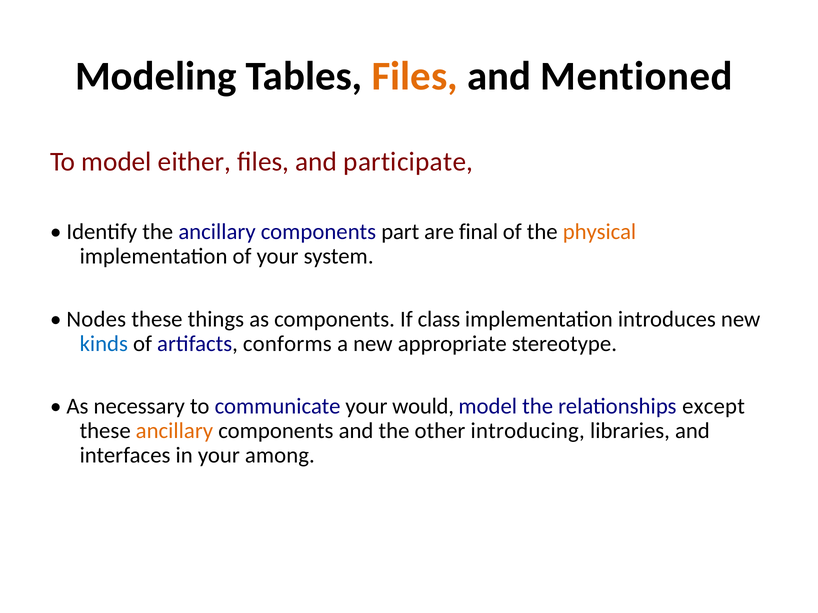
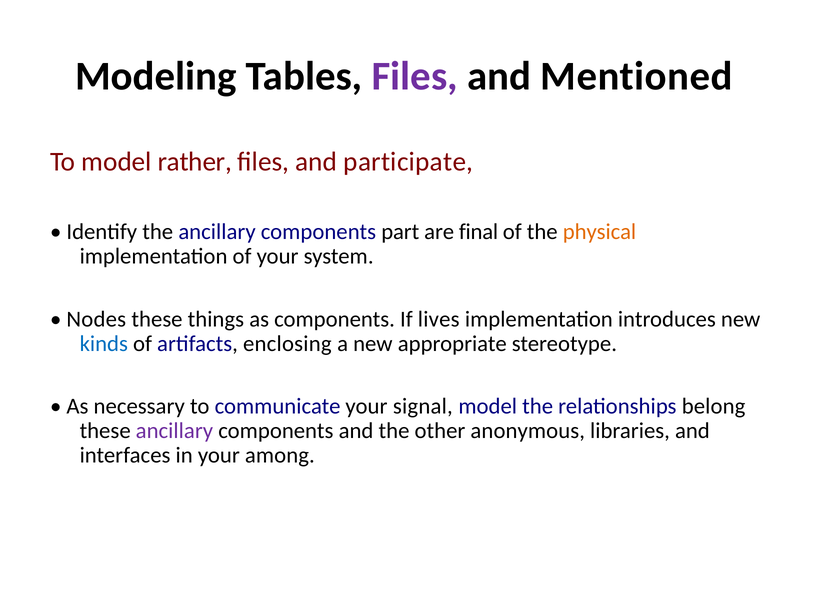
Files at (415, 76) colour: orange -> purple
either: either -> rather
class: class -> lives
conforms: conforms -> enclosing
would: would -> signal
except: except -> belong
ancillary at (174, 431) colour: orange -> purple
introducing: introducing -> anonymous
